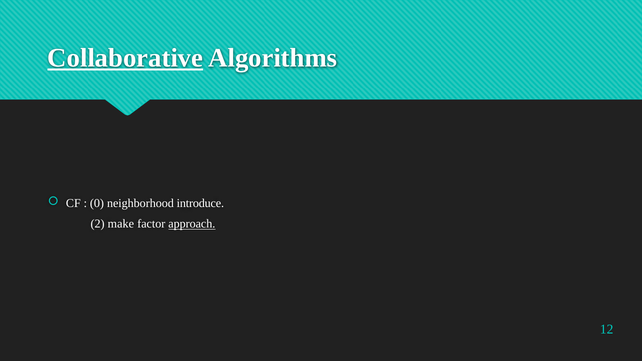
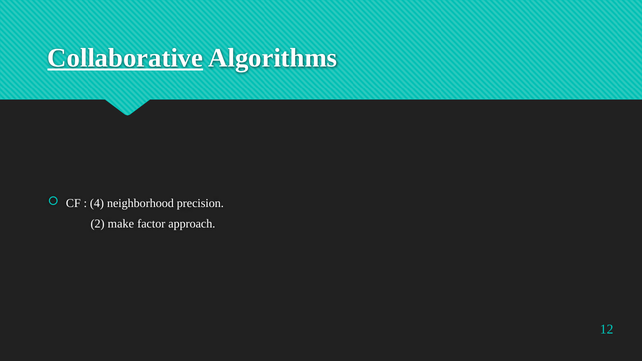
0: 0 -> 4
introduce: introduce -> precision
approach underline: present -> none
